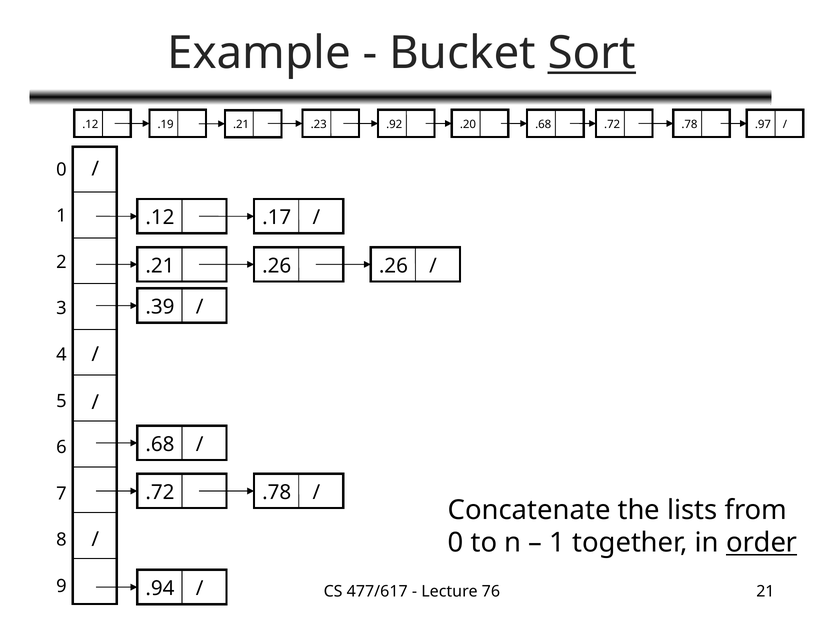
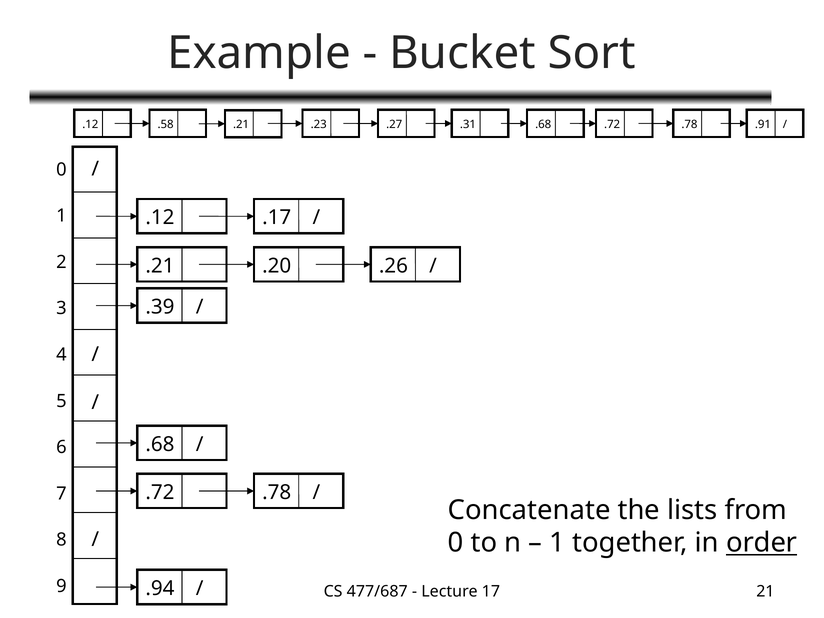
Sort underline: present -> none
.19: .19 -> .58
.92: .92 -> .27
.97: .97 -> .91
.20: .20 -> .31
.26 at (277, 266): .26 -> .20
477/617: 477/617 -> 477/687
76: 76 -> 17
